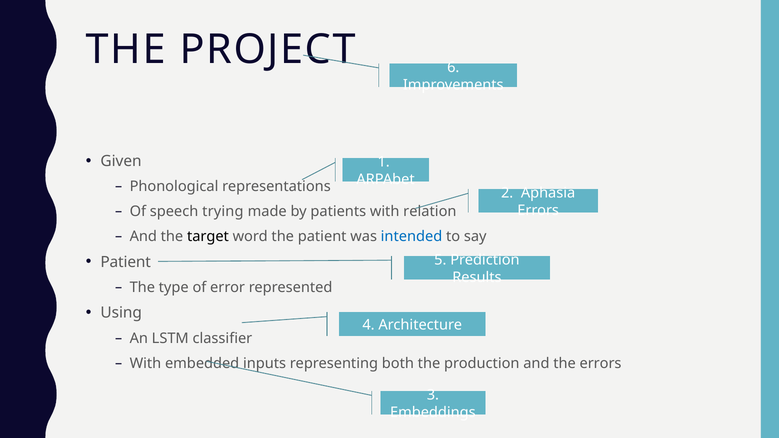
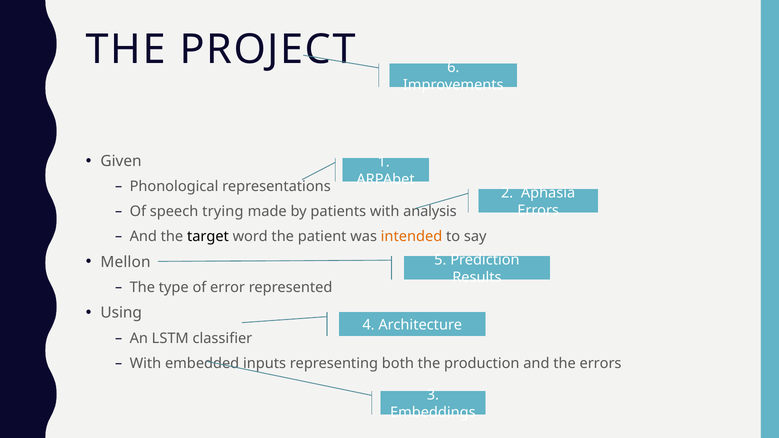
relation: relation -> analysis
intended colour: blue -> orange
Patient at (126, 262): Patient -> Mellon
